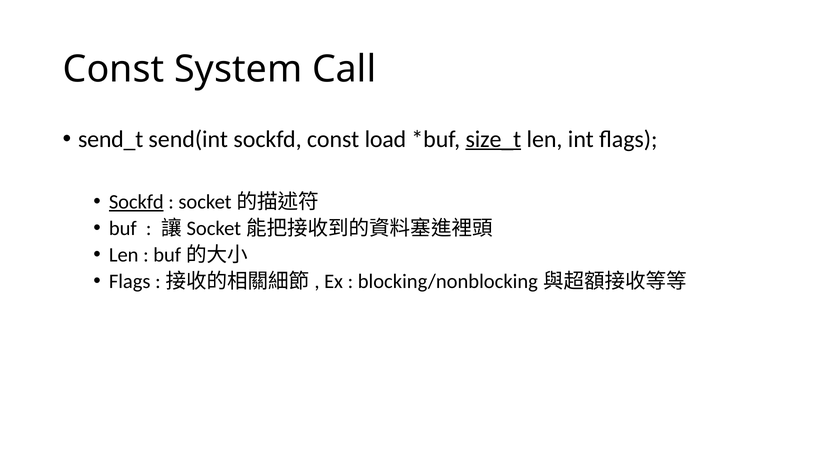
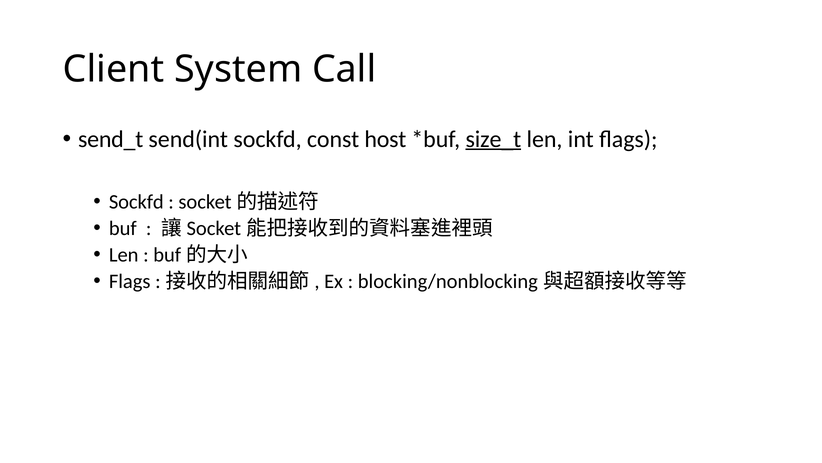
Const at (113, 69): Const -> Client
load: load -> host
Sockfd at (136, 202) underline: present -> none
